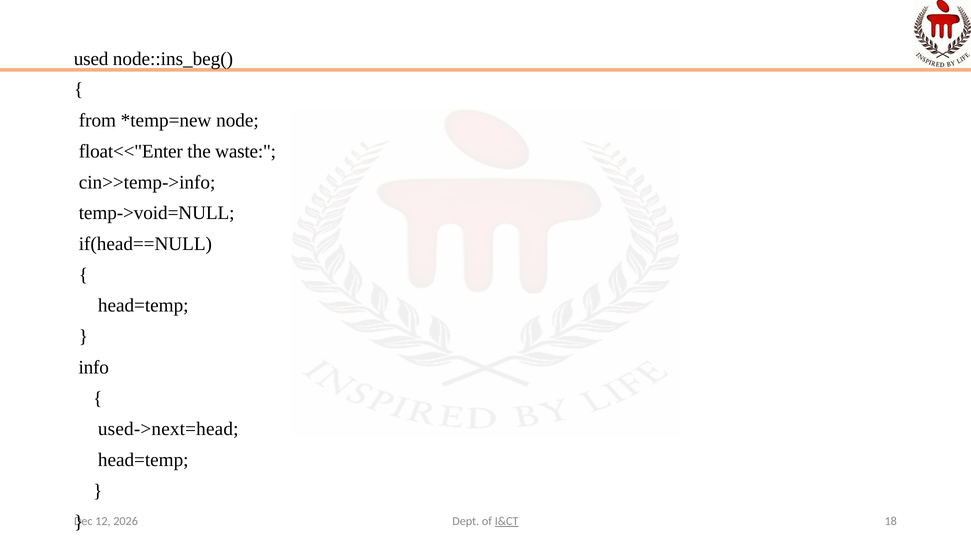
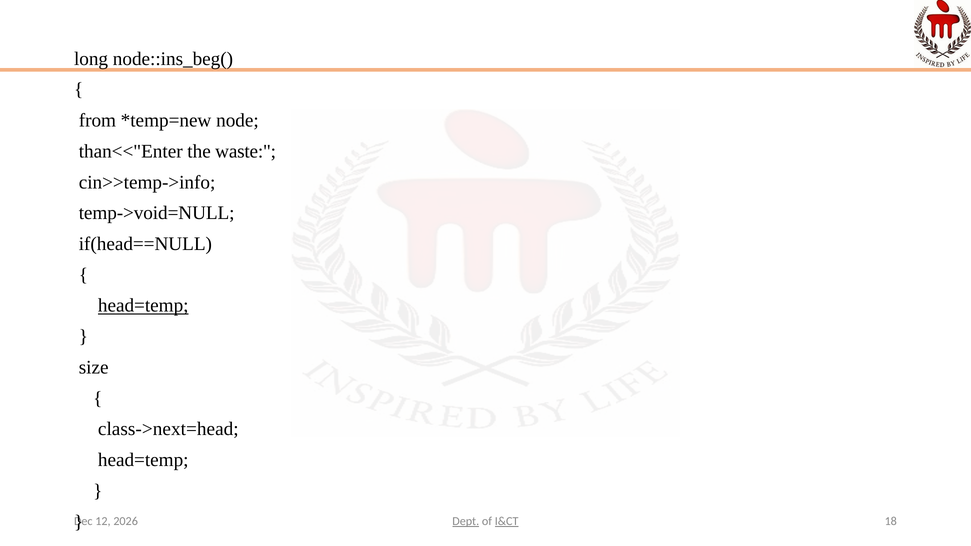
used: used -> long
float<<"Enter: float<<"Enter -> than<<"Enter
head=temp at (143, 306) underline: none -> present
info: info -> size
used->next=head: used->next=head -> class->next=head
Dept underline: none -> present
